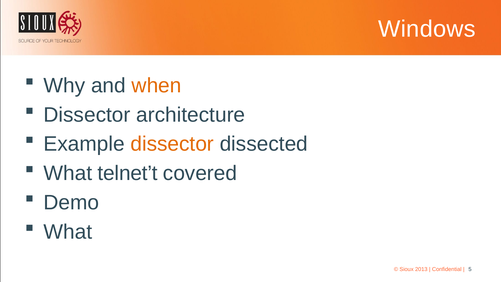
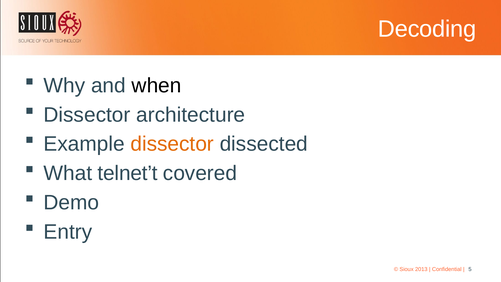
Windows: Windows -> Decoding
when colour: orange -> black
What at (68, 232): What -> Entry
